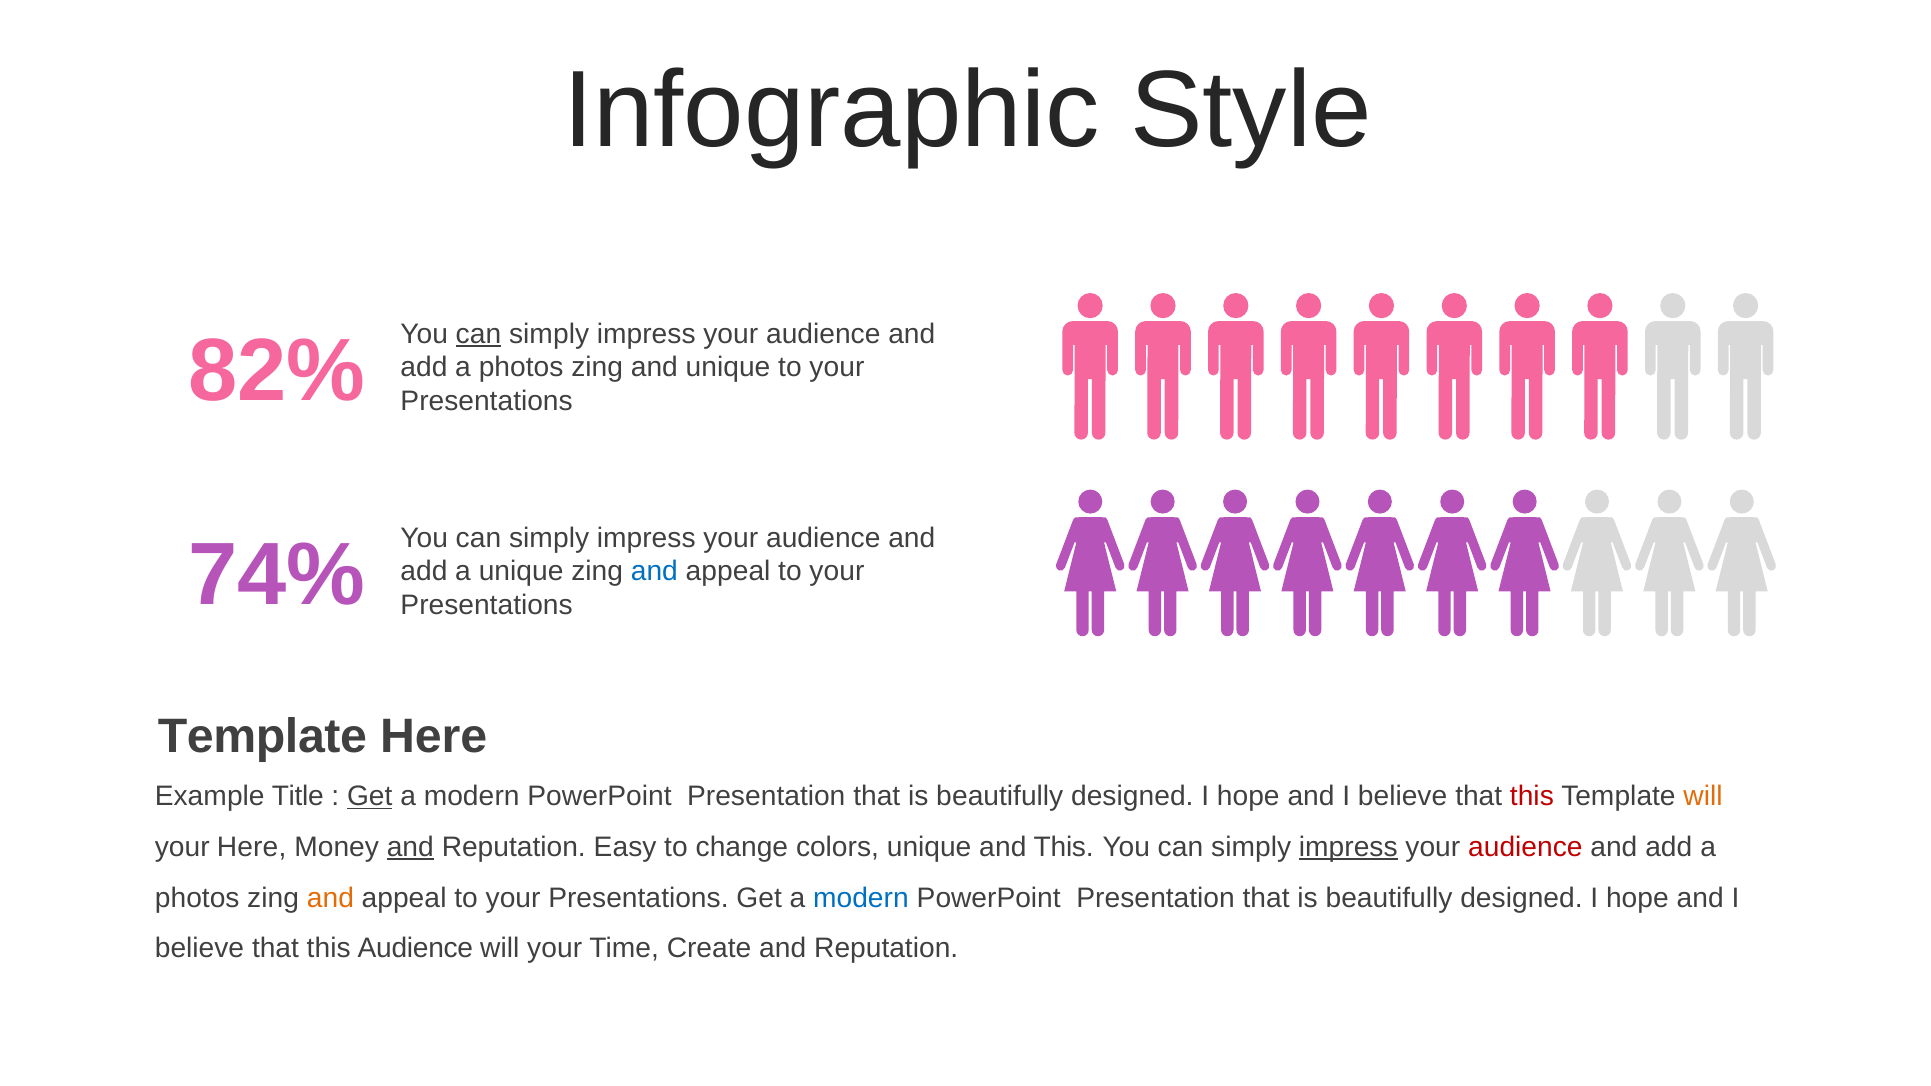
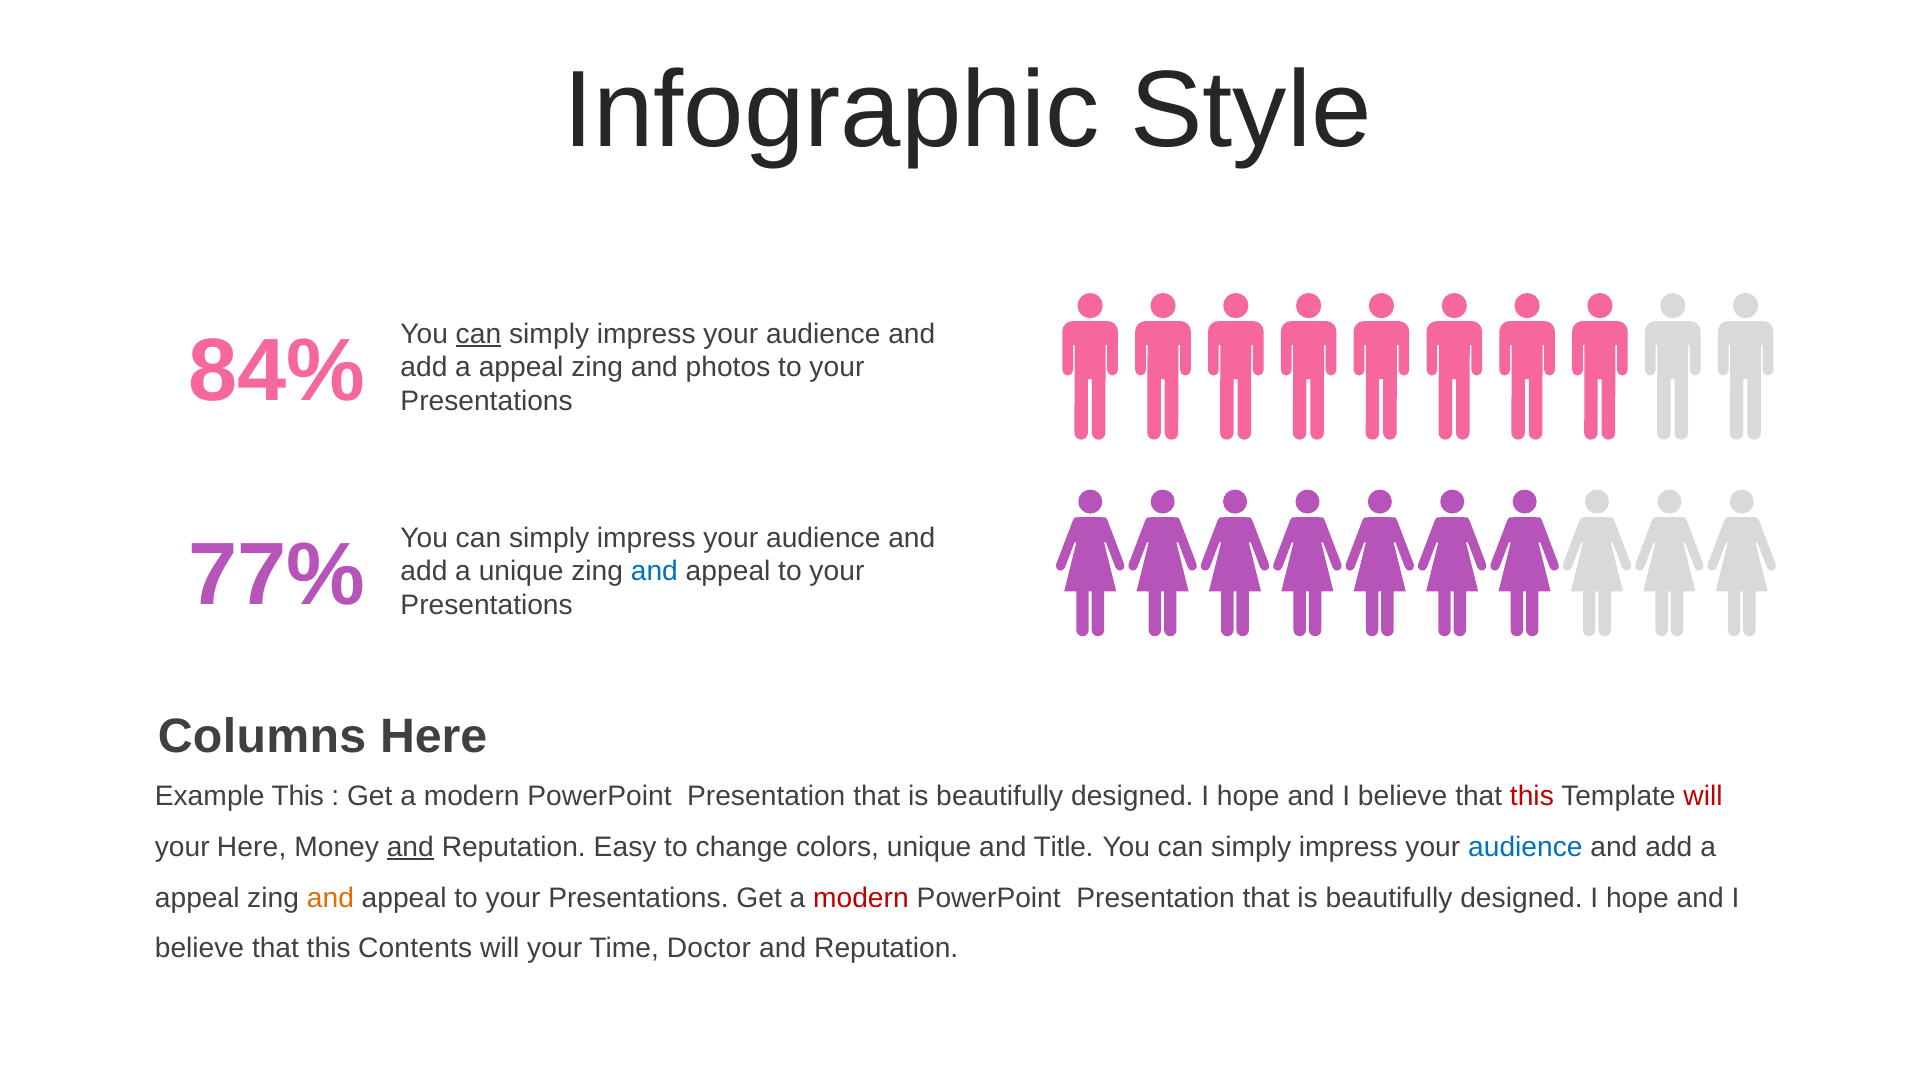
82%: 82% -> 84%
photos at (521, 368): photos -> appeal
and unique: unique -> photos
74%: 74% -> 77%
Template at (262, 736): Template -> Columns
Example Title: Title -> This
Get at (370, 797) underline: present -> none
will at (1703, 797) colour: orange -> red
and This: This -> Title
impress at (1348, 847) underline: present -> none
audience at (1525, 847) colour: red -> blue
photos at (197, 898): photos -> appeal
modern at (861, 898) colour: blue -> red
this Audience: Audience -> Contents
Create: Create -> Doctor
